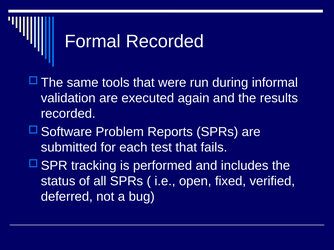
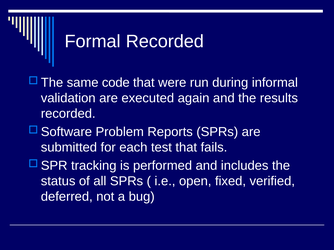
tools: tools -> code
